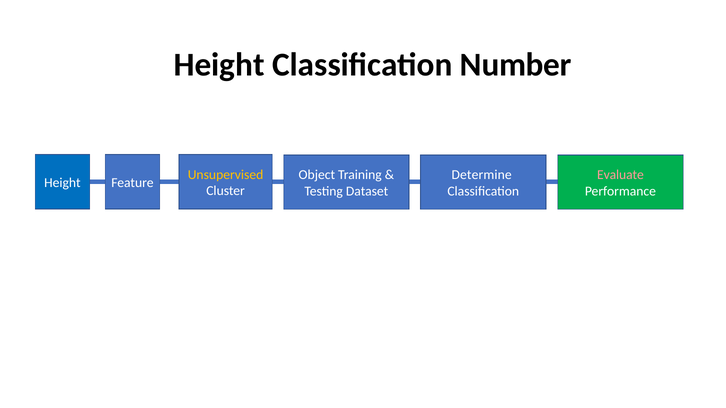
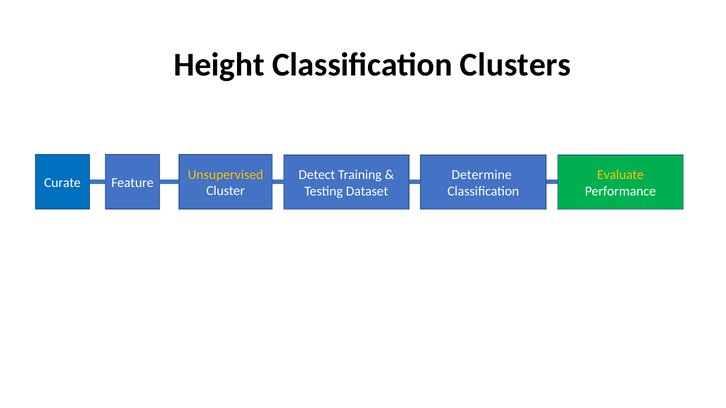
Number: Number -> Clusters
Object: Object -> Detect
Evaluate colour: pink -> yellow
Height at (62, 183): Height -> Curate
